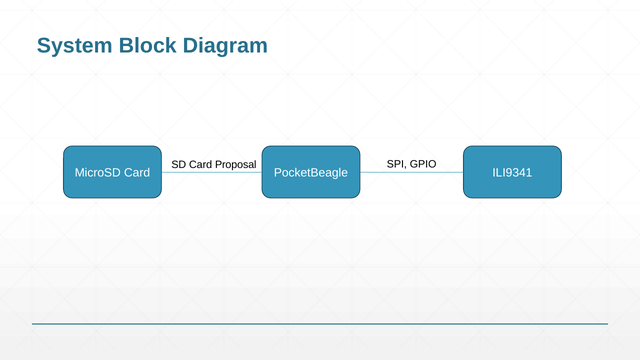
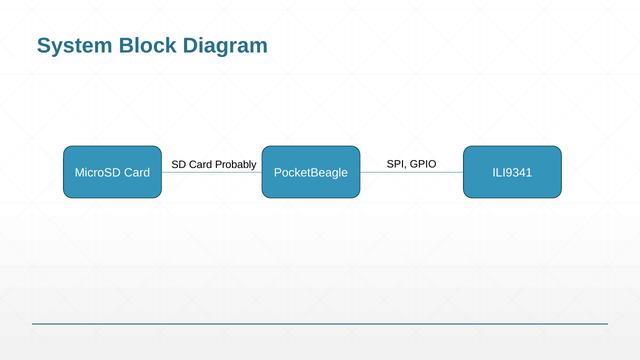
Proposal: Proposal -> Probably
